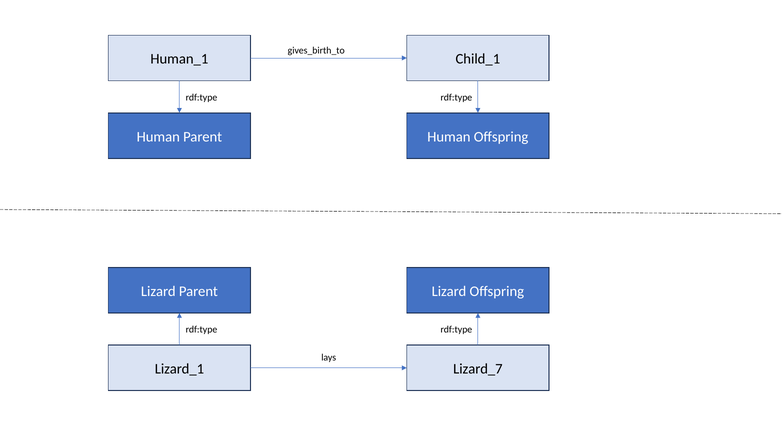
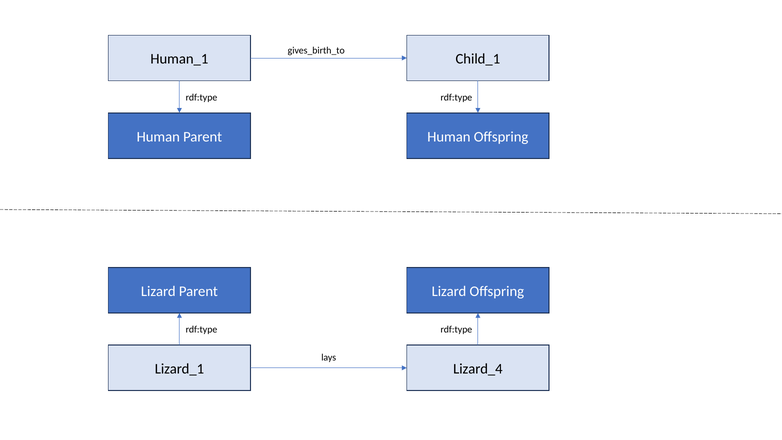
Lizard_7: Lizard_7 -> Lizard_4
